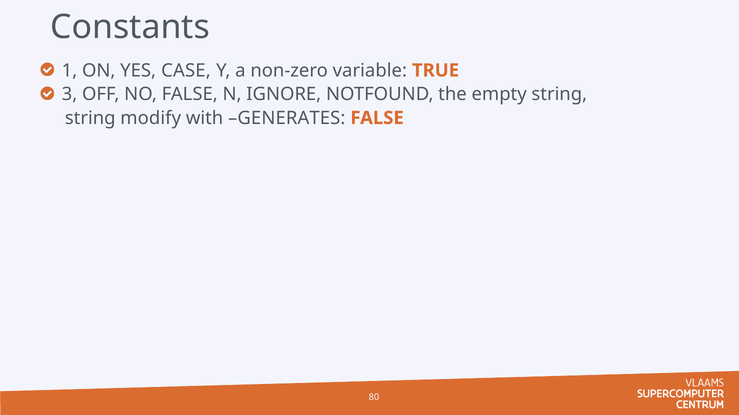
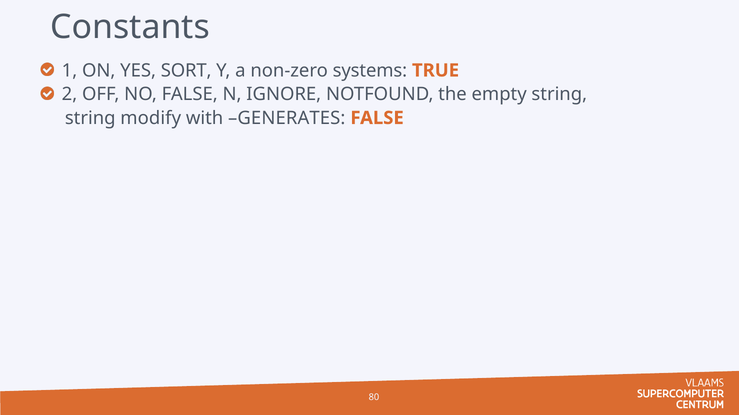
CASE: CASE -> SORT
variable: variable -> systems
3: 3 -> 2
